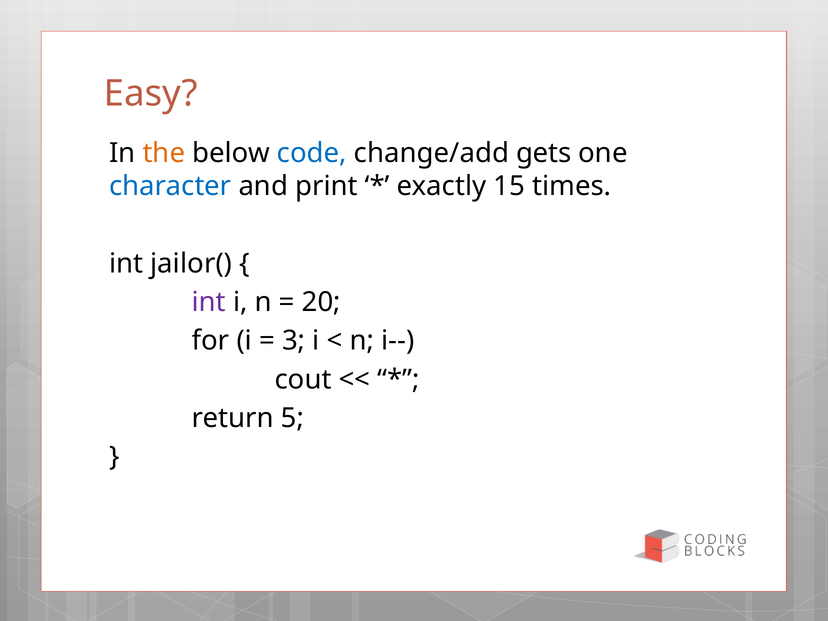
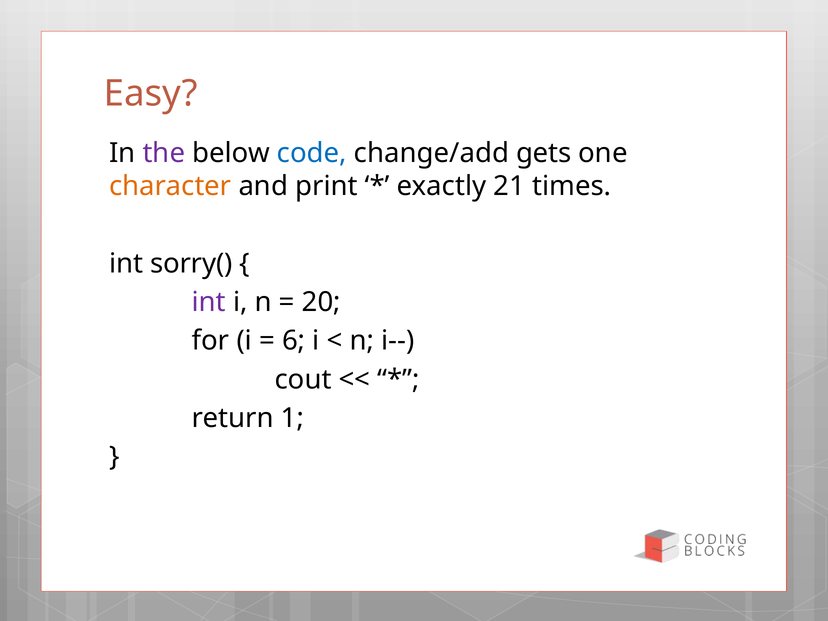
the colour: orange -> purple
character colour: blue -> orange
15: 15 -> 21
jailor(: jailor( -> sorry(
3: 3 -> 6
5: 5 -> 1
